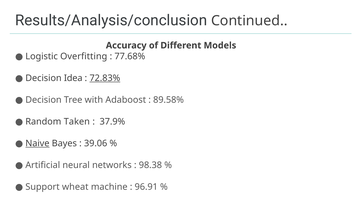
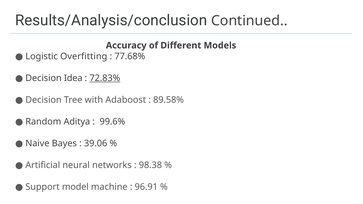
Taken: Taken -> Aditya
37.9%: 37.9% -> 99.6%
Naive underline: present -> none
wheat: wheat -> model
